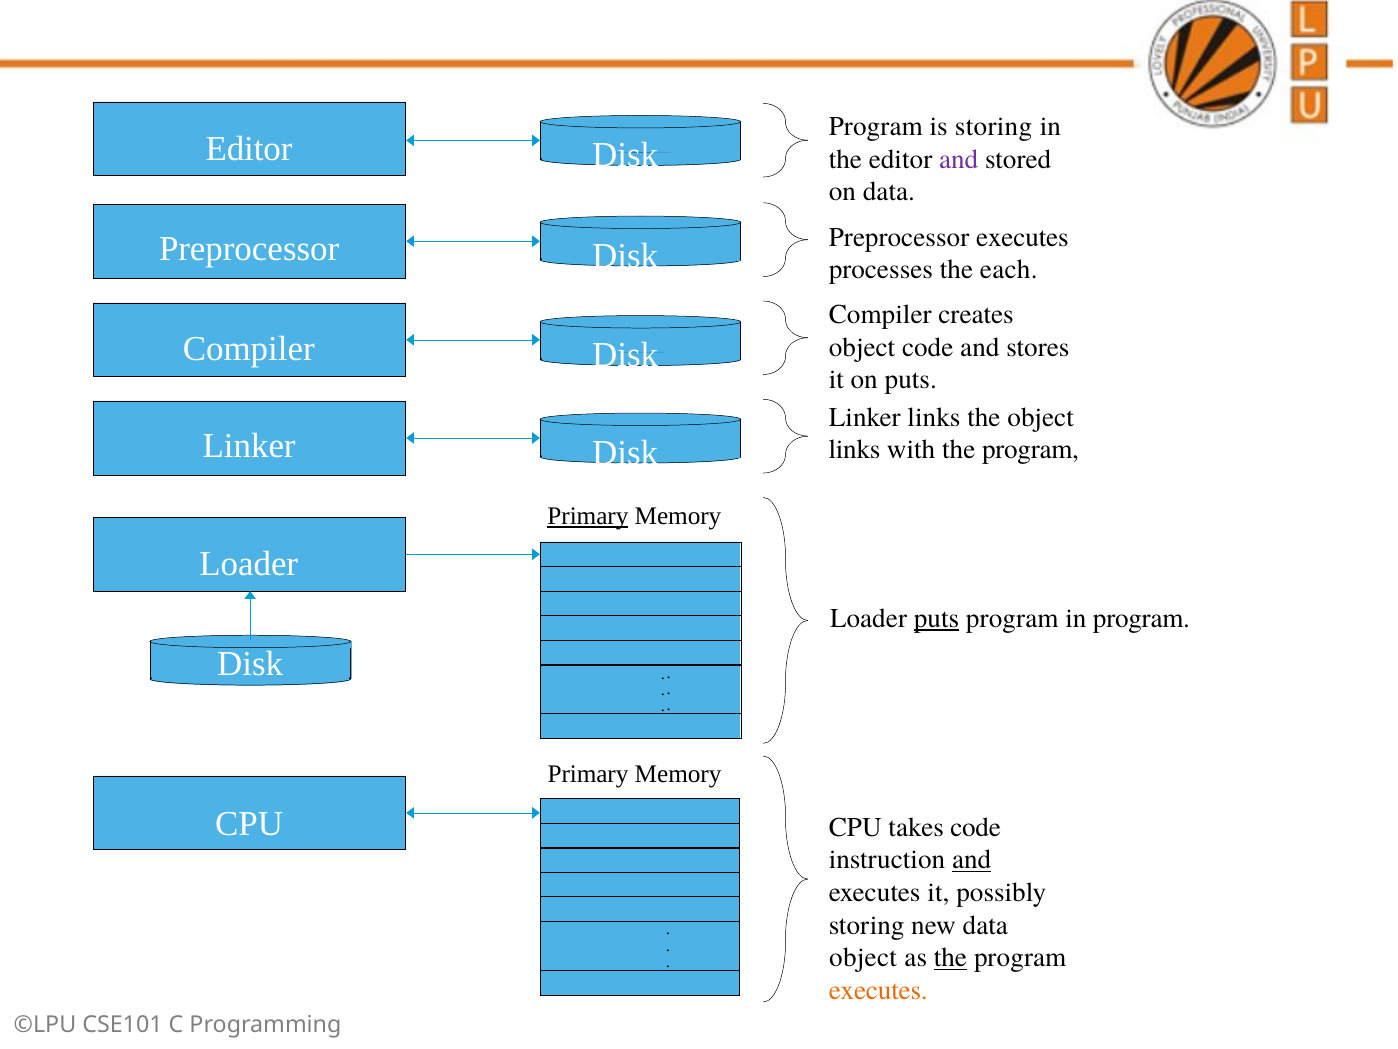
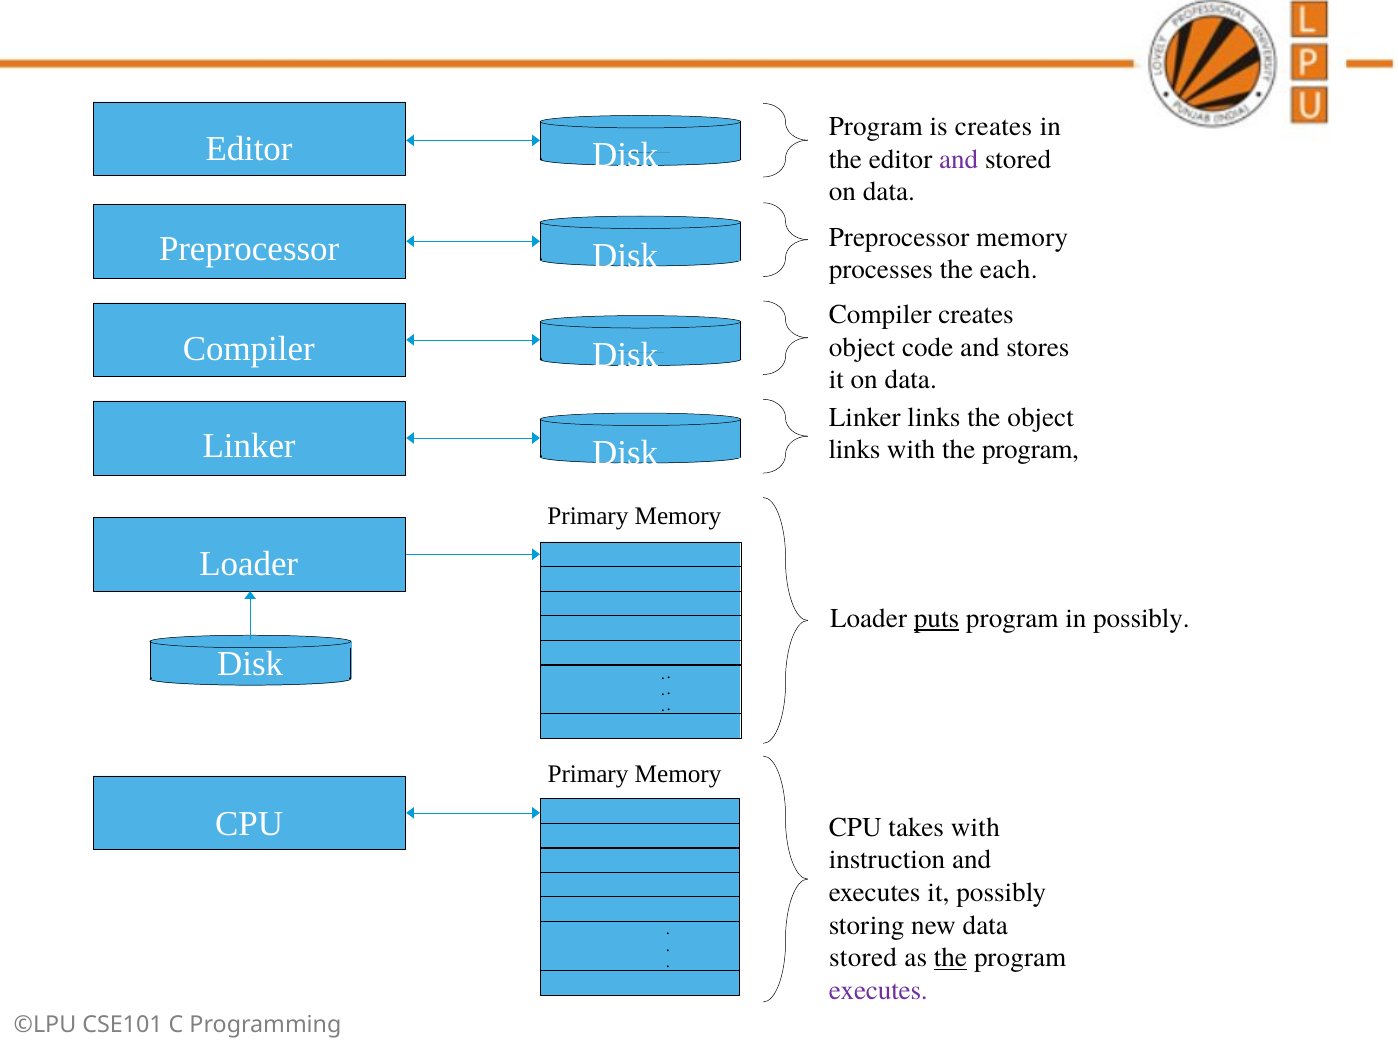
is storing: storing -> creates
Preprocessor executes: executes -> memory
it on puts: puts -> data
Primary at (588, 516) underline: present -> none
in program: program -> possibly
takes code: code -> with
and at (972, 859) underline: present -> none
object at (863, 957): object -> stored
executes at (878, 990) colour: orange -> purple
